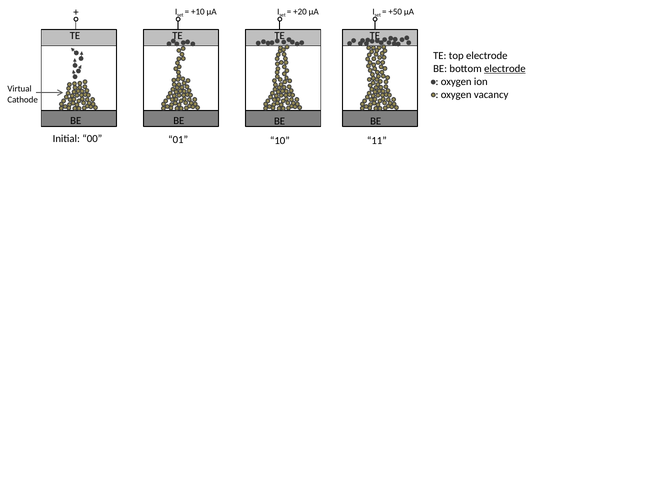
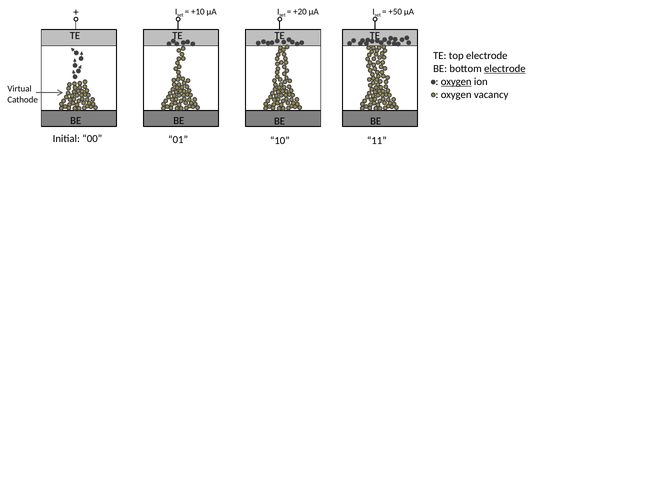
oxygen at (456, 82) underline: none -> present
